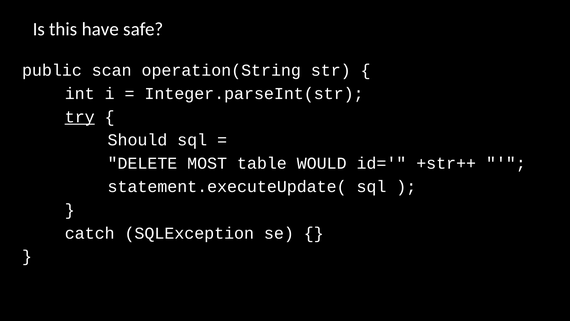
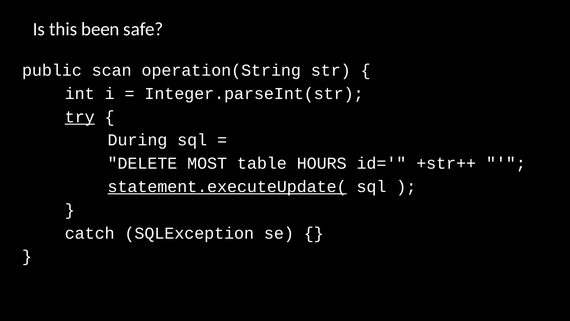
have: have -> been
Should: Should -> During
WOULD: WOULD -> HOURS
statement.executeUpdate( underline: none -> present
